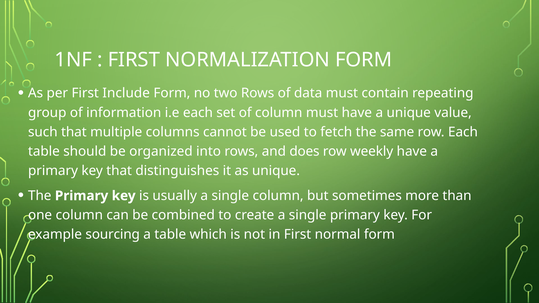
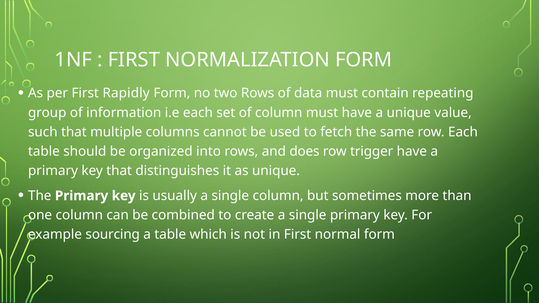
Include: Include -> Rapidly
weekly: weekly -> trigger
